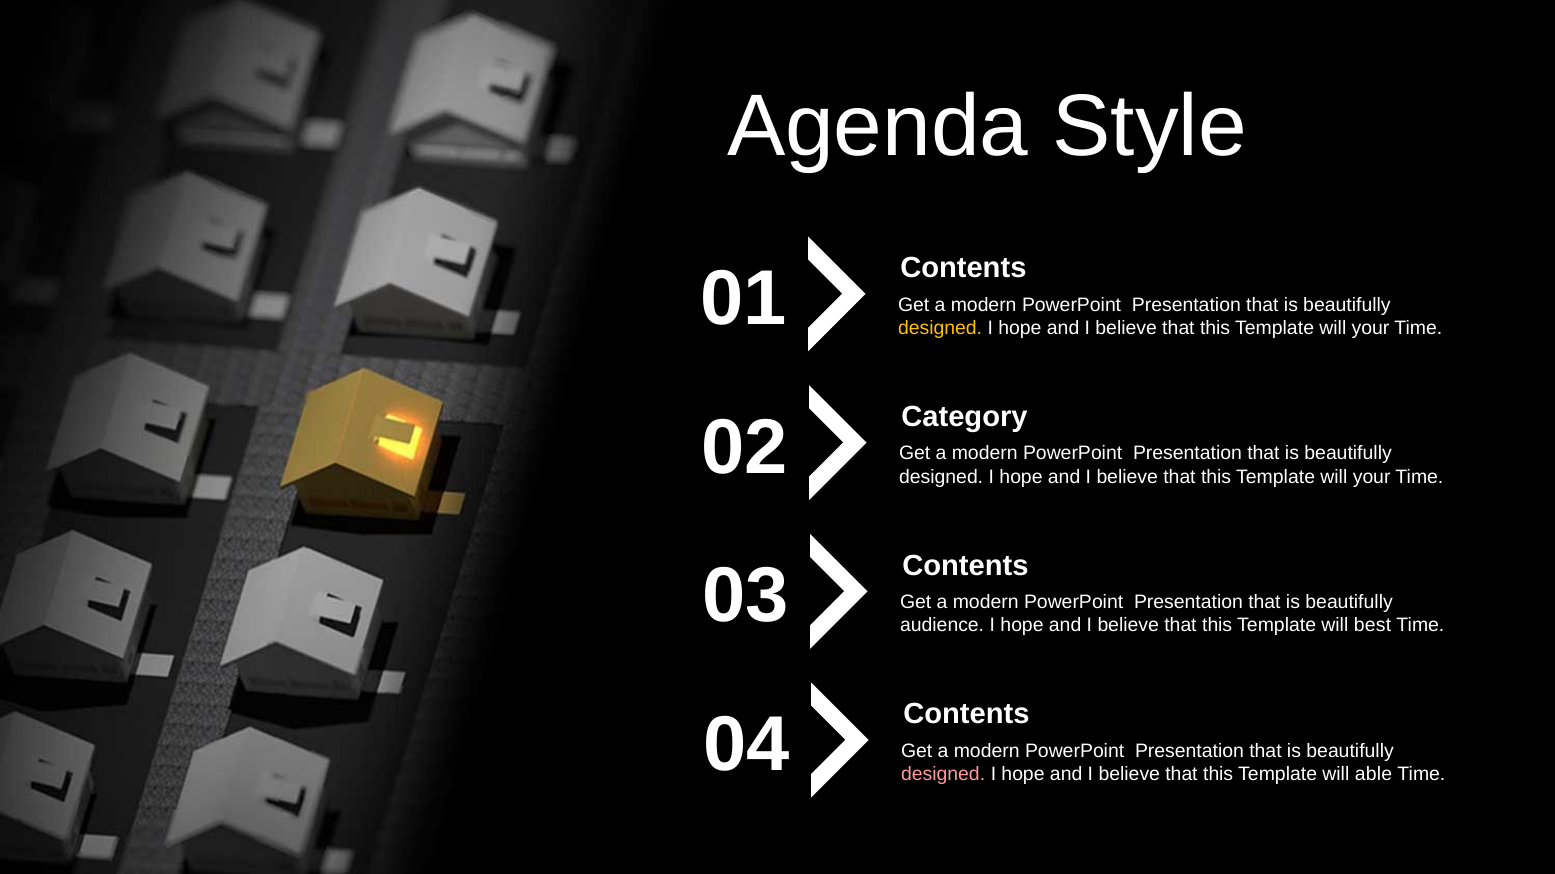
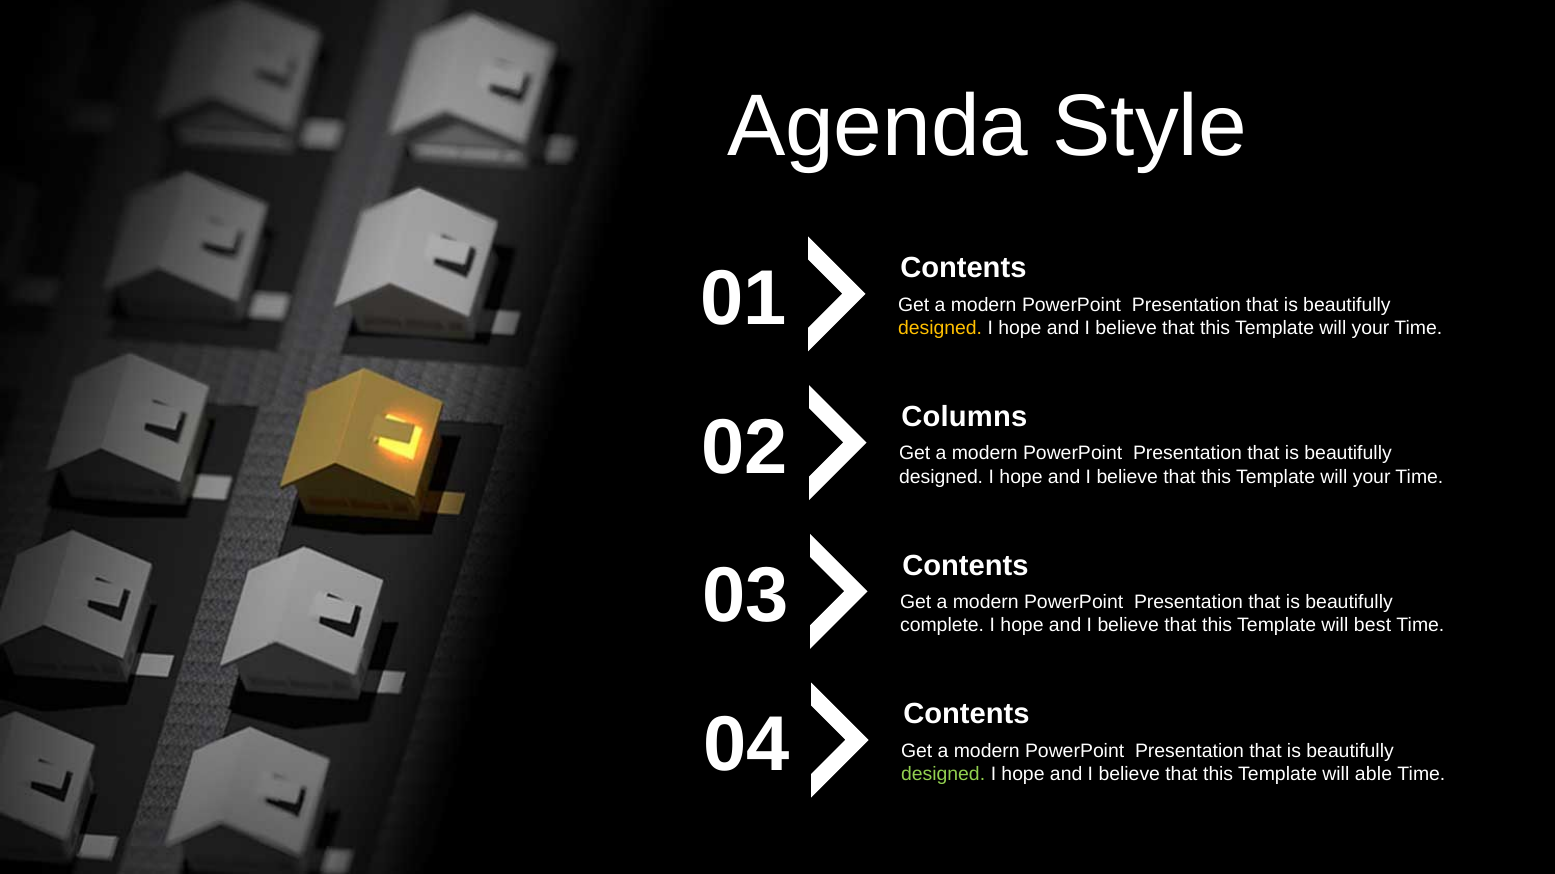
Category: Category -> Columns
audience: audience -> complete
designed at (943, 775) colour: pink -> light green
